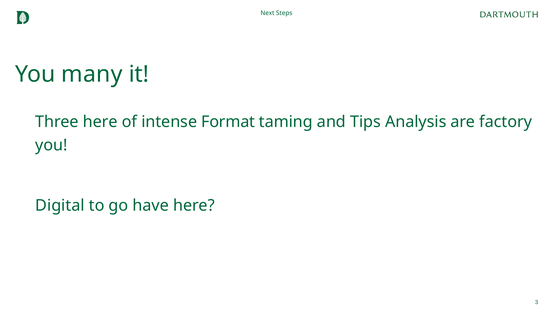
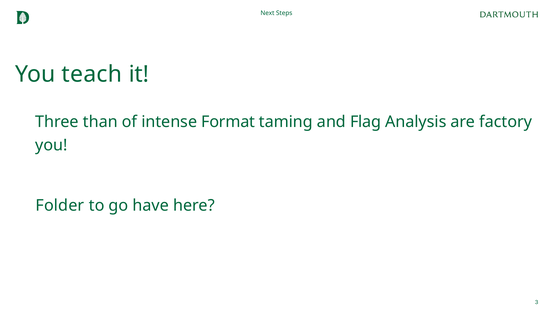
many: many -> teach
Three here: here -> than
Tips: Tips -> Flag
Digital: Digital -> Folder
